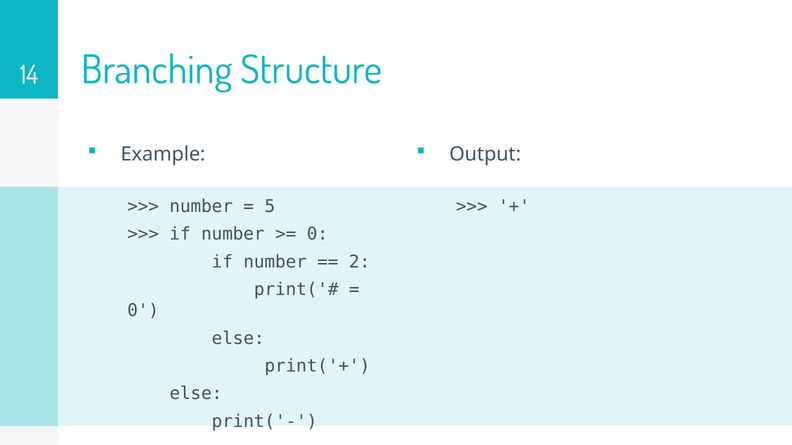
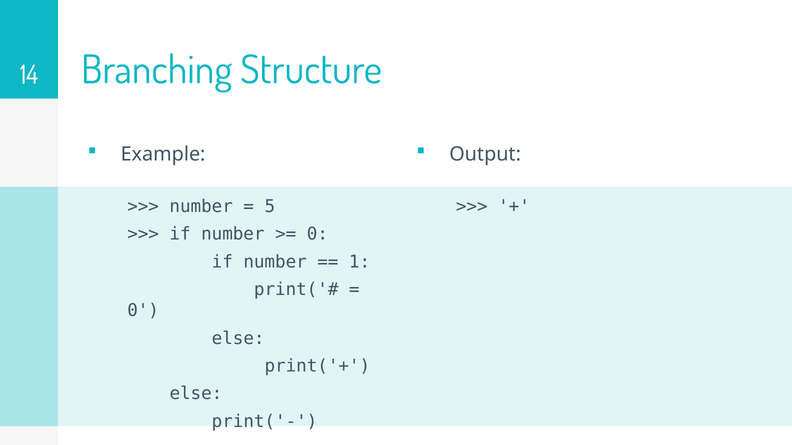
2: 2 -> 1
